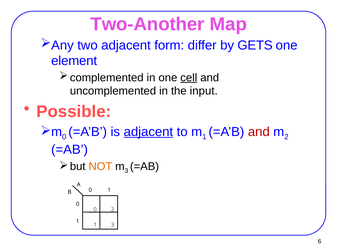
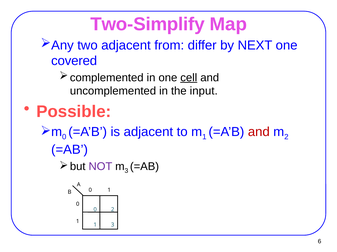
Two-Another: Two-Another -> Two-Simplify
form: form -> from
GETS: GETS -> NEXT
element: element -> covered
adjacent at (148, 132) underline: present -> none
NOT colour: orange -> purple
